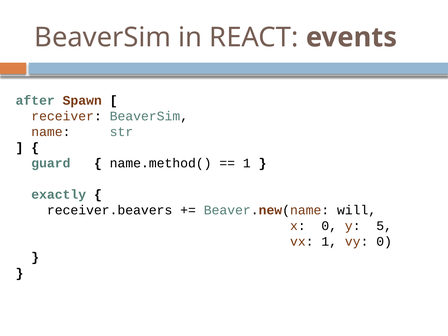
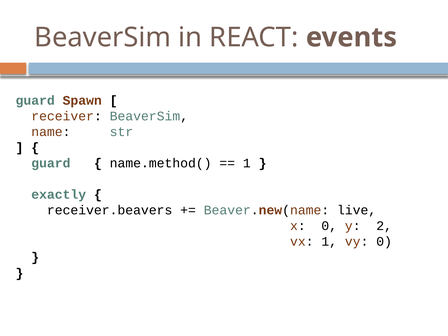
after at (35, 101): after -> guard
will: will -> live
5: 5 -> 2
